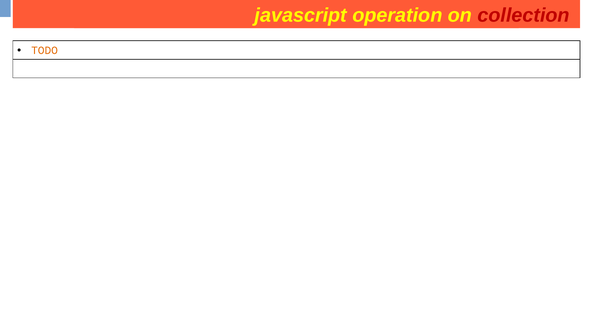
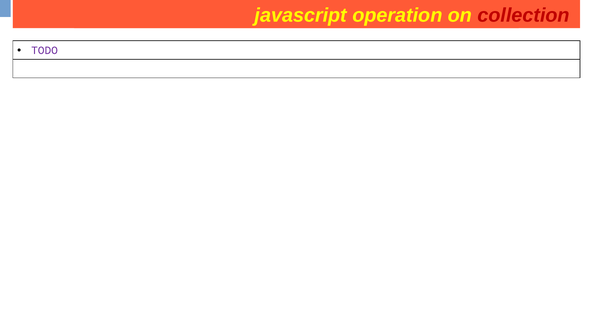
TODO colour: orange -> purple
